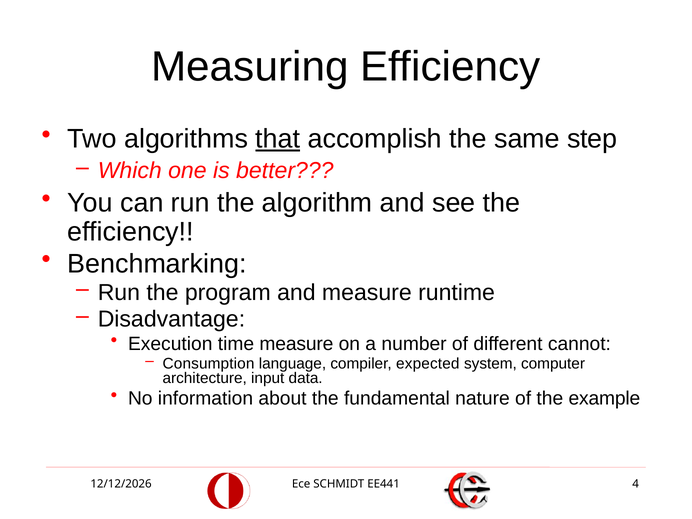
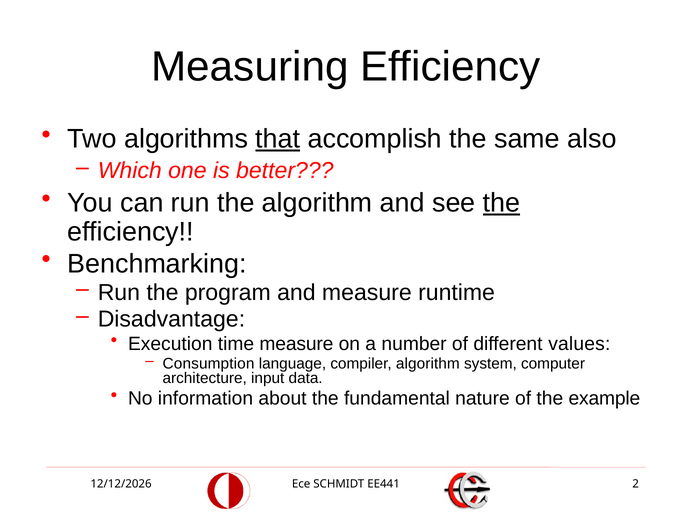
step: step -> also
the at (501, 203) underline: none -> present
cannot: cannot -> values
compiler expected: expected -> algorithm
4: 4 -> 2
